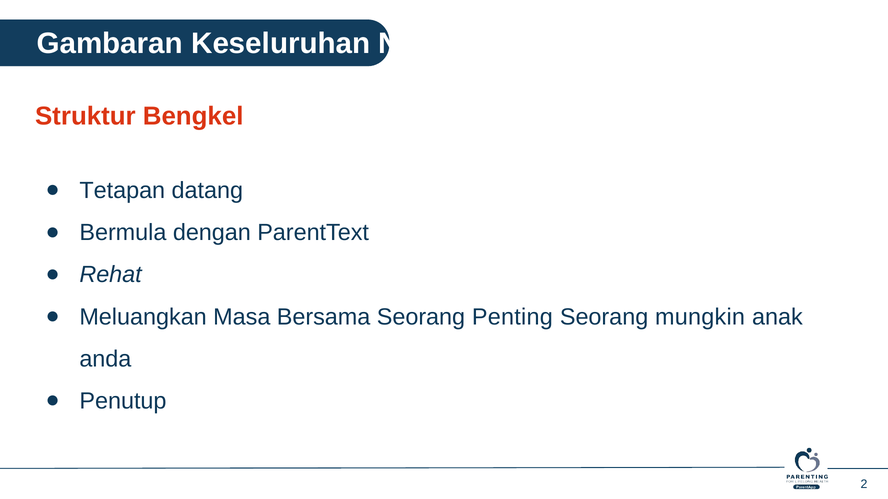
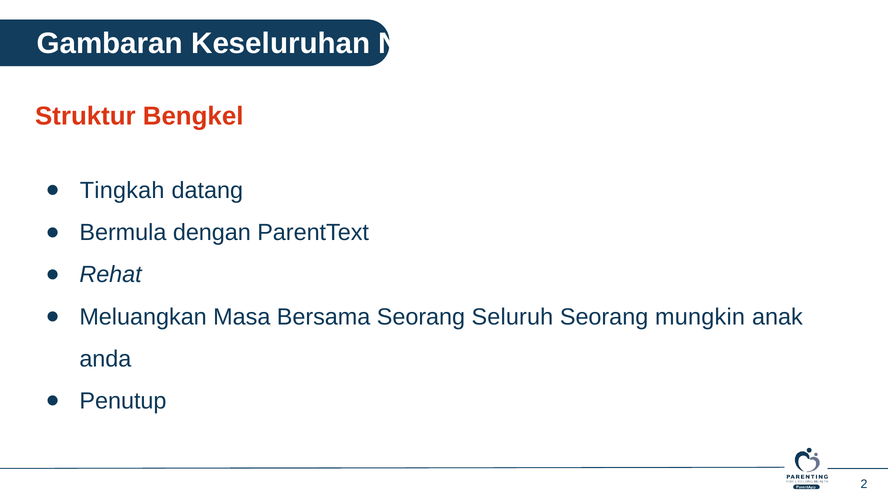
Tetapan: Tetapan -> Tingkah
Penting: Penting -> Seluruh
